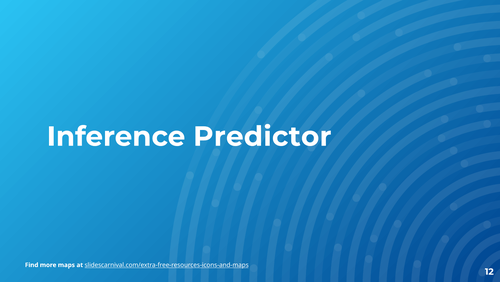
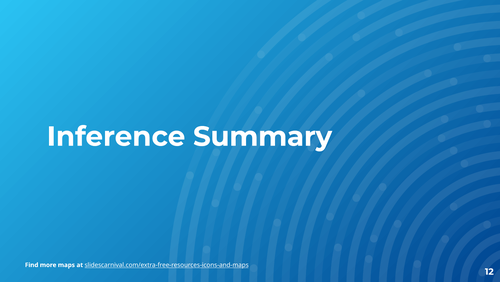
Predictor: Predictor -> Summary
